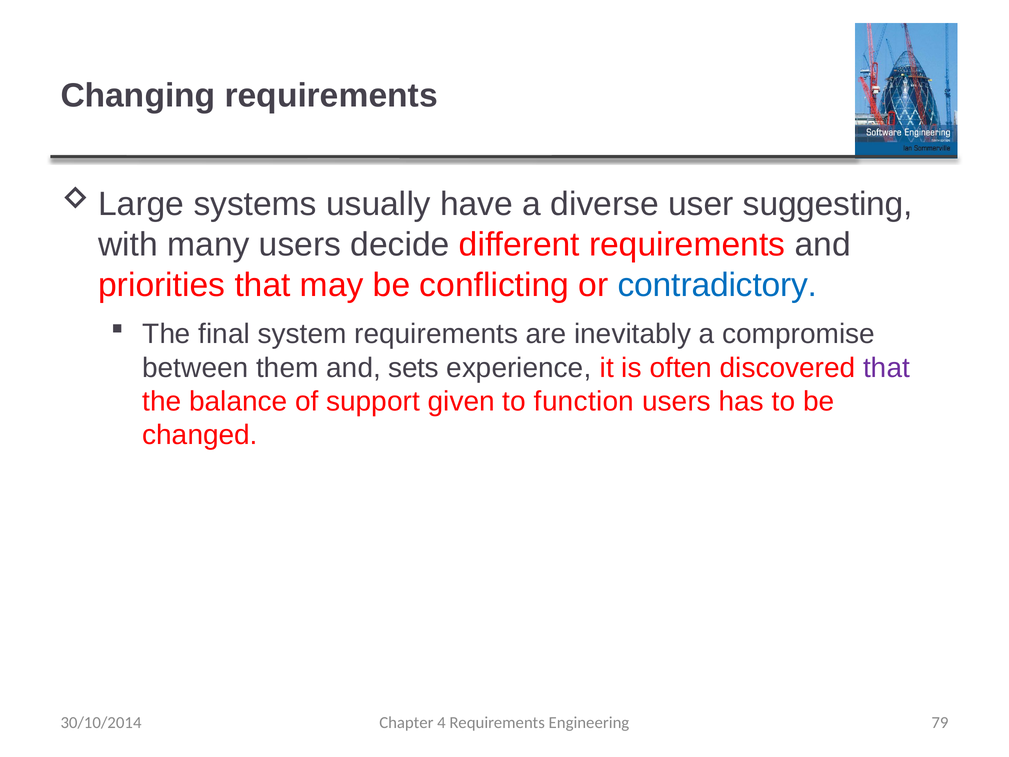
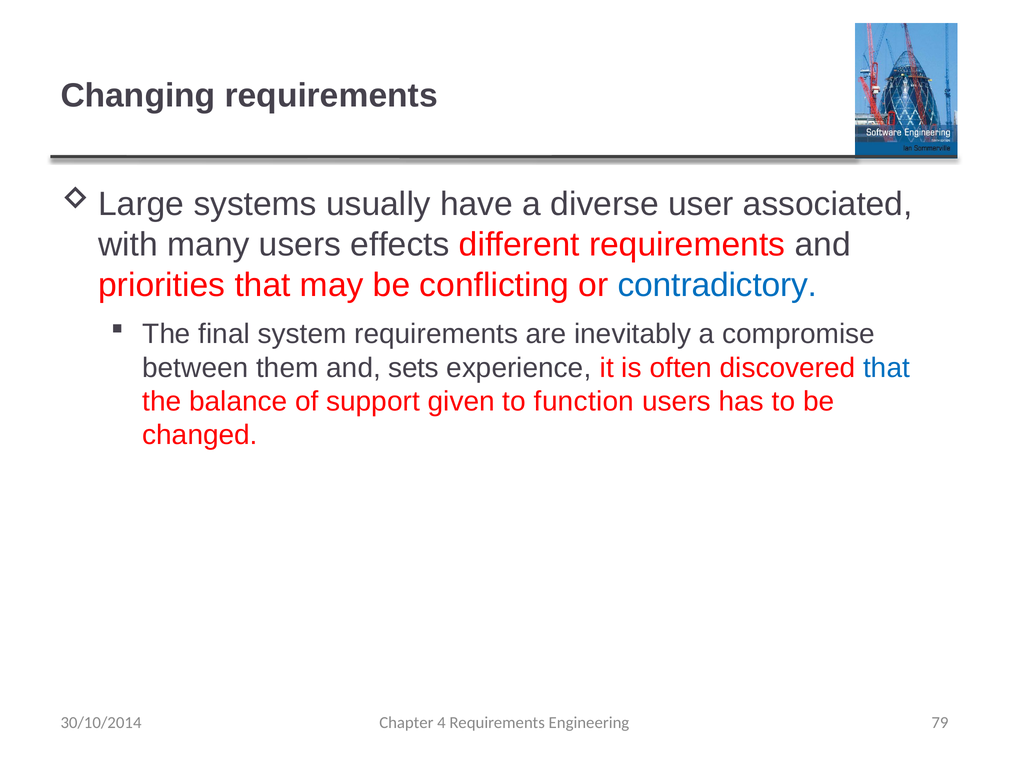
suggesting: suggesting -> associated
decide: decide -> effects
that at (887, 368) colour: purple -> blue
